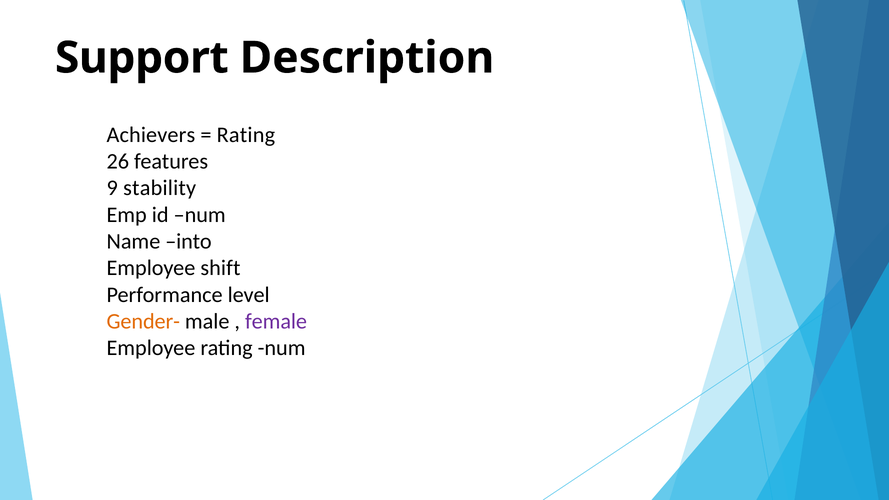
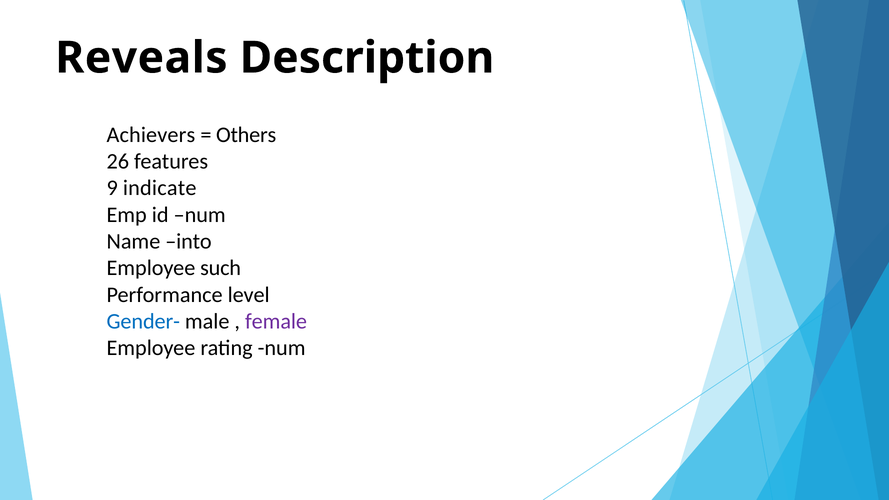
Support: Support -> Reveals
Rating at (246, 135): Rating -> Others
stability: stability -> indicate
shift: shift -> such
Gender- colour: orange -> blue
